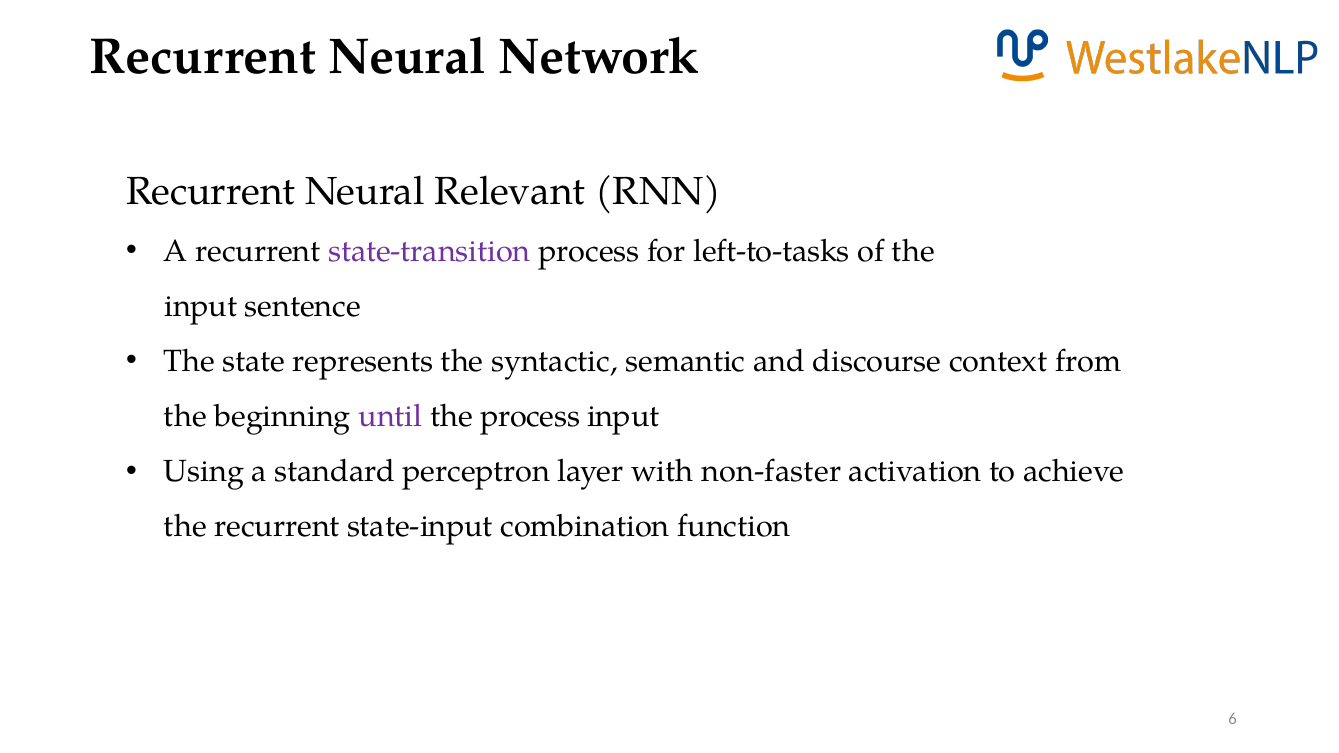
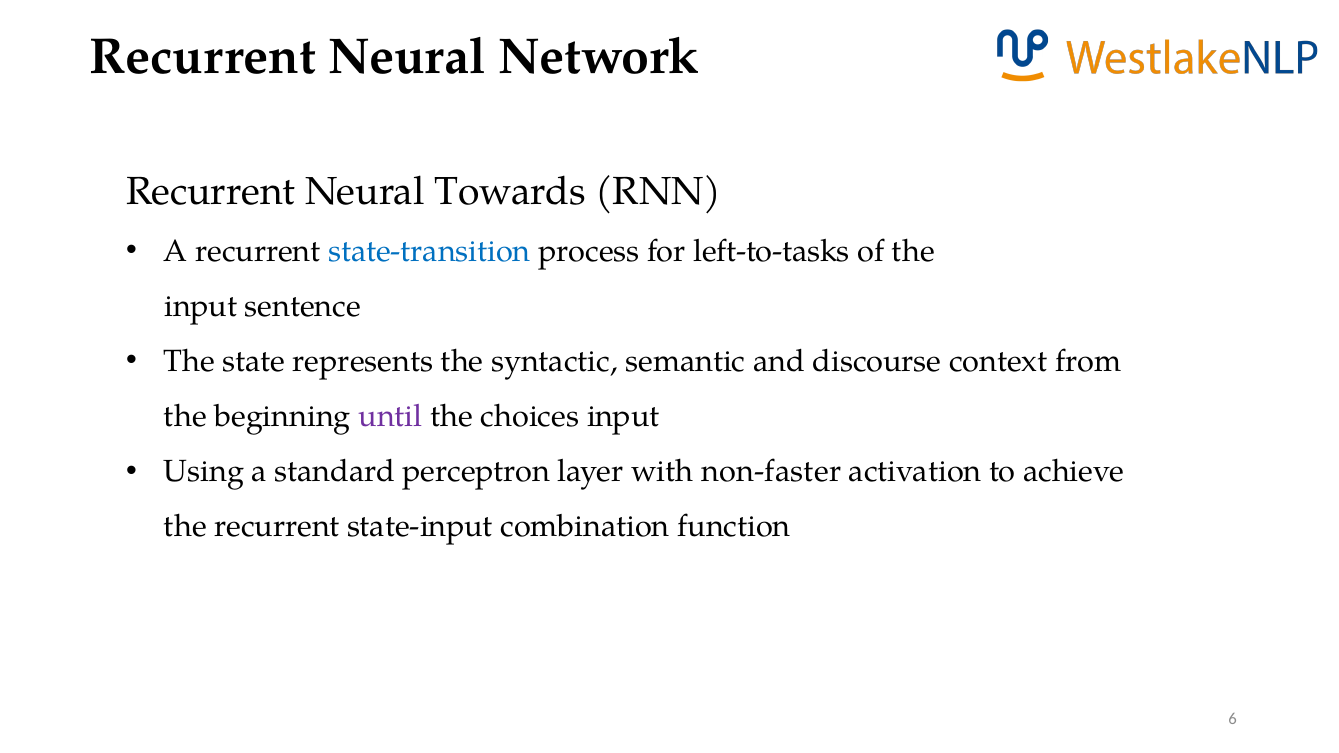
Relevant: Relevant -> Towards
state-transition colour: purple -> blue
the process: process -> choices
